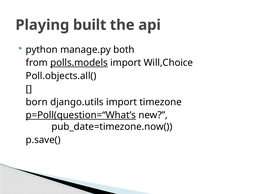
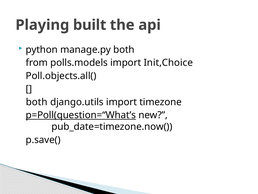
polls.models underline: present -> none
Will,Choice: Will,Choice -> Init,Choice
born at (37, 102): born -> both
